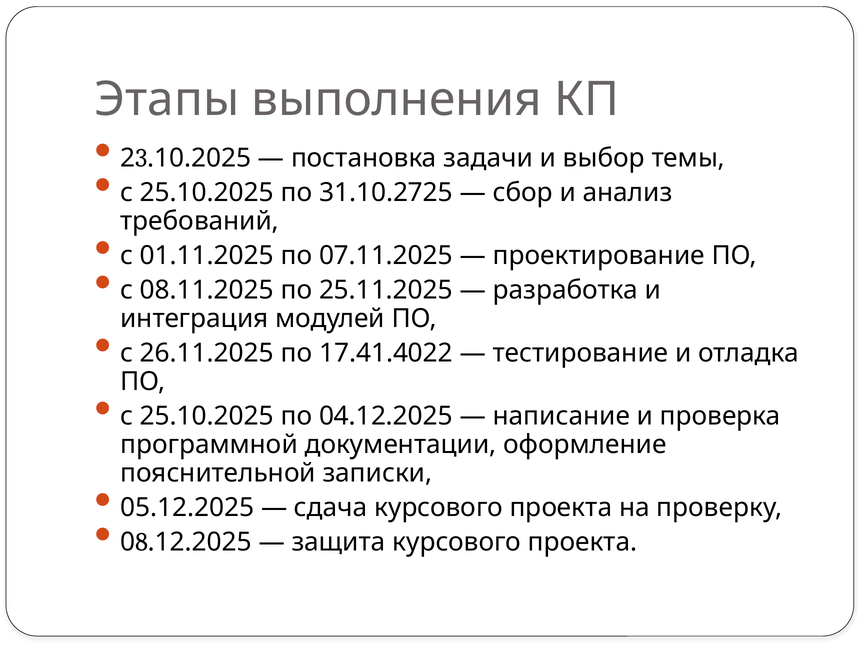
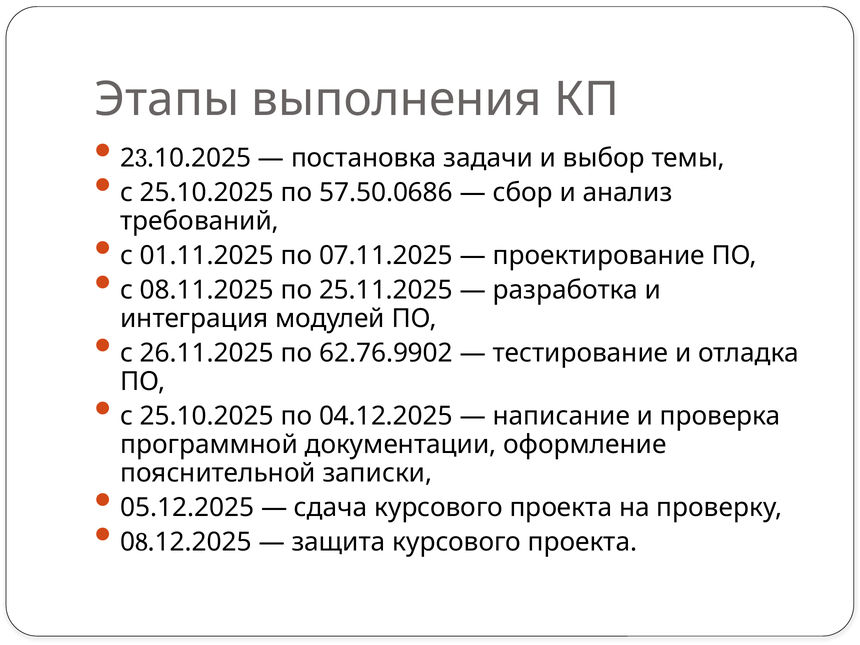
31.10.2725: 31.10.2725 -> 57.50.0686
17.41.4022: 17.41.4022 -> 62.76.9902
